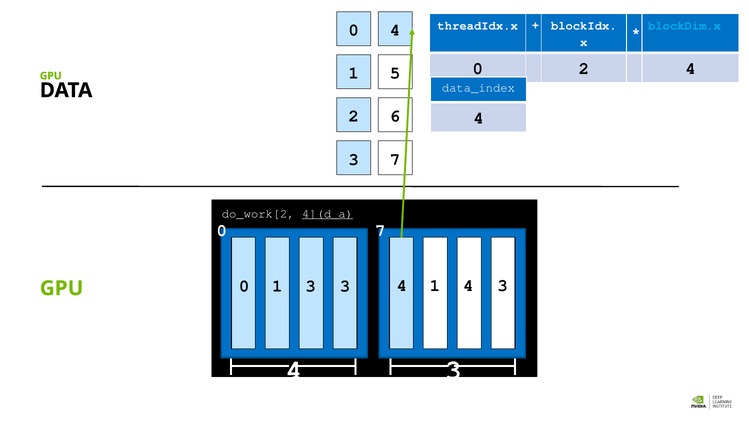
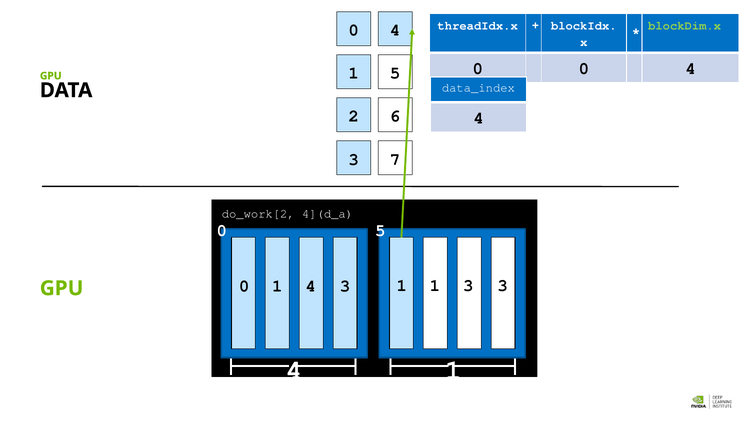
blockDim.x colour: light blue -> light green
2 at (584, 69): 2 -> 0
4](d_a underline: present -> none
0 7: 7 -> 5
1 3: 3 -> 4
4 at (402, 286): 4 -> 1
1 4: 4 -> 3
3 at (453, 370): 3 -> 1
